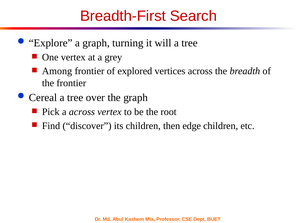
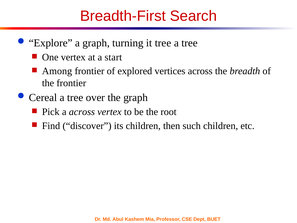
it will: will -> tree
grey: grey -> start
edge: edge -> such
